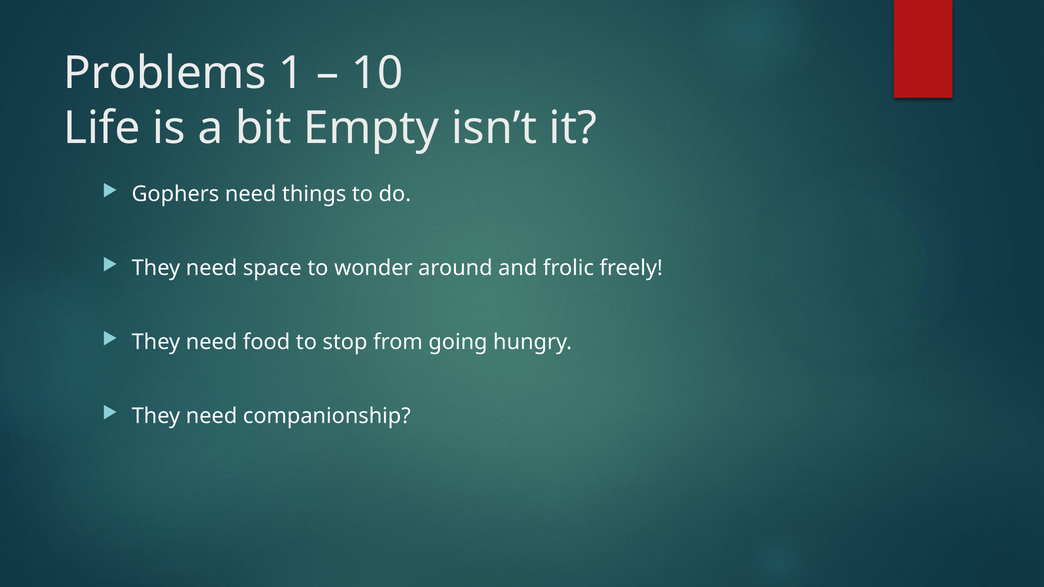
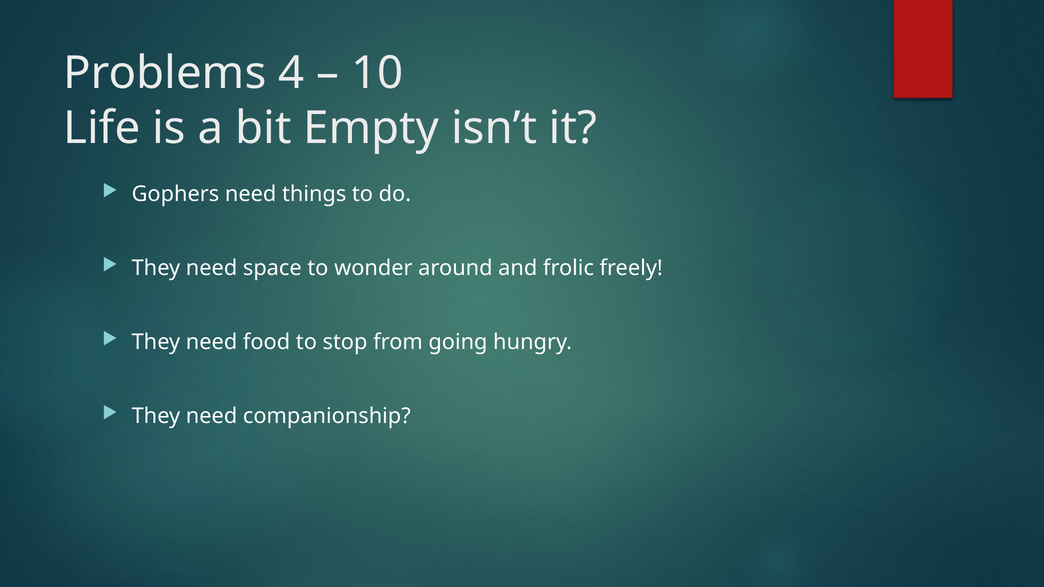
1: 1 -> 4
